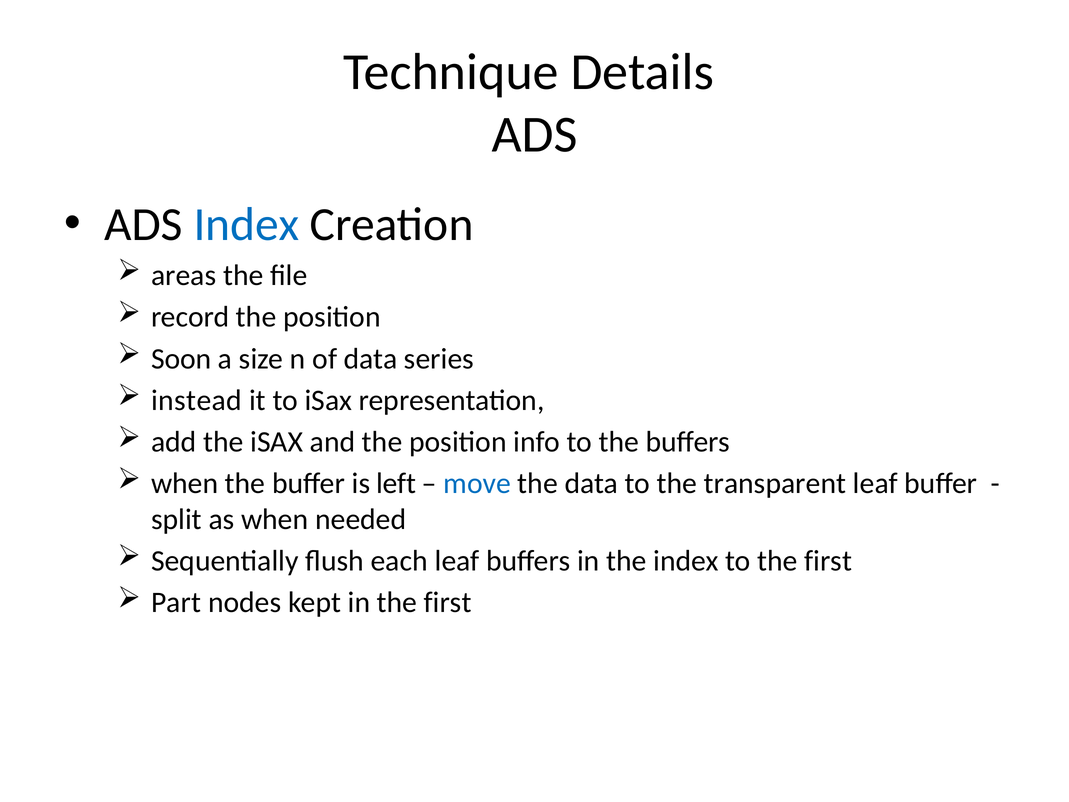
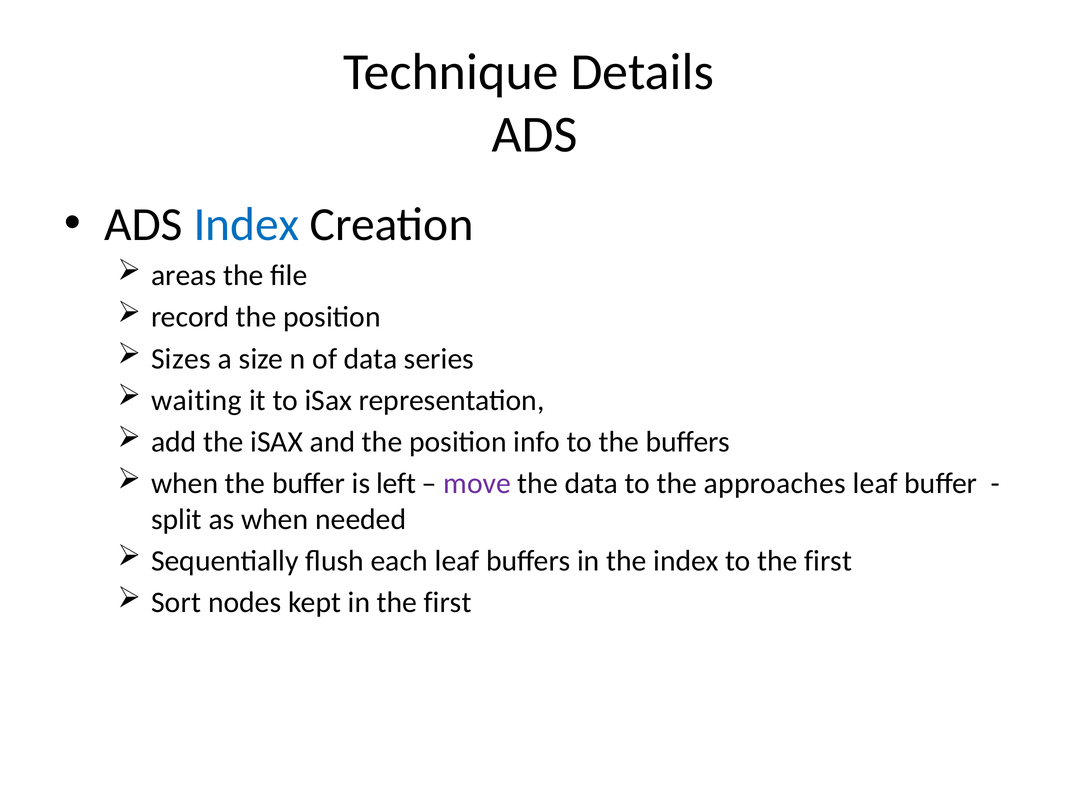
Soon: Soon -> Sizes
instead: instead -> waiting
move colour: blue -> purple
transparent: transparent -> approaches
Part: Part -> Sort
